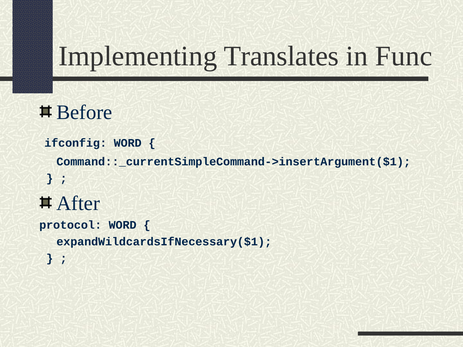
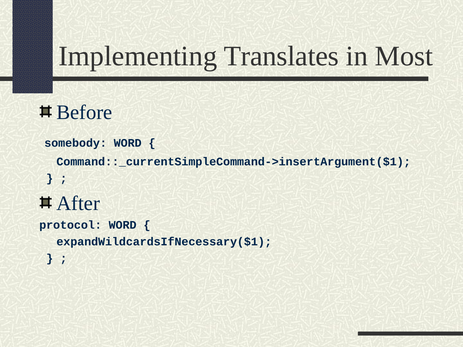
Func: Func -> Most
ifconfig: ifconfig -> somebody
